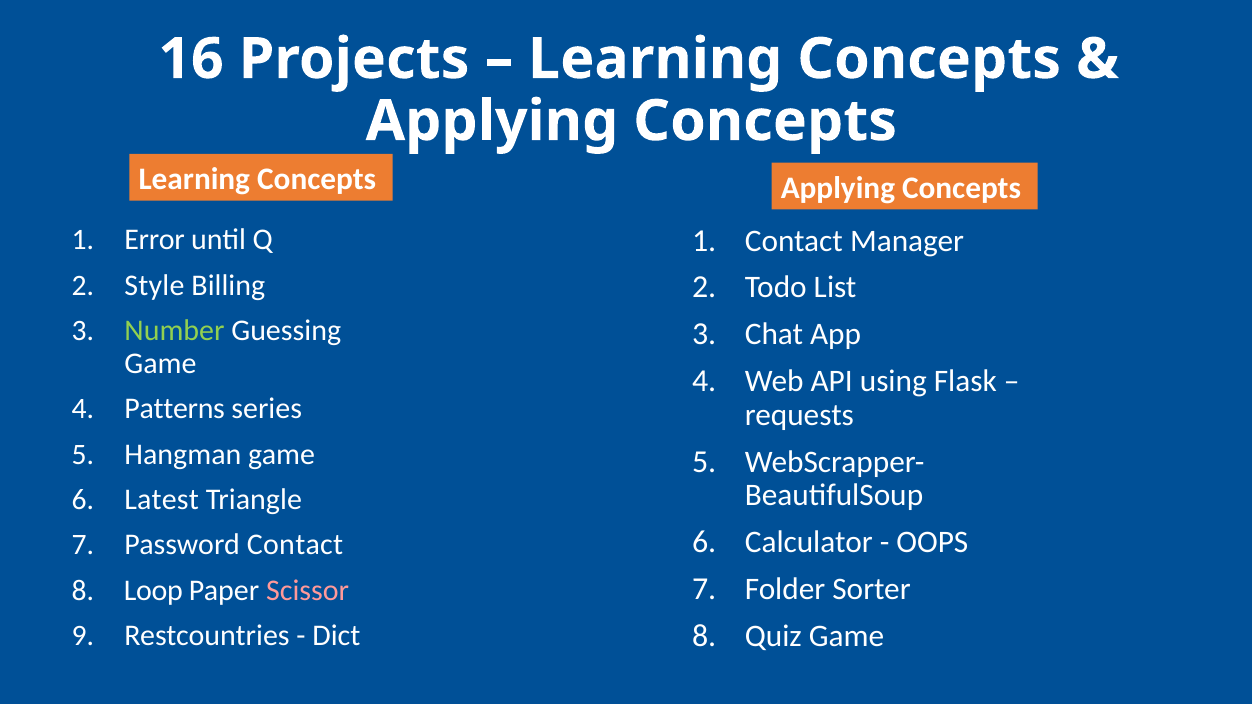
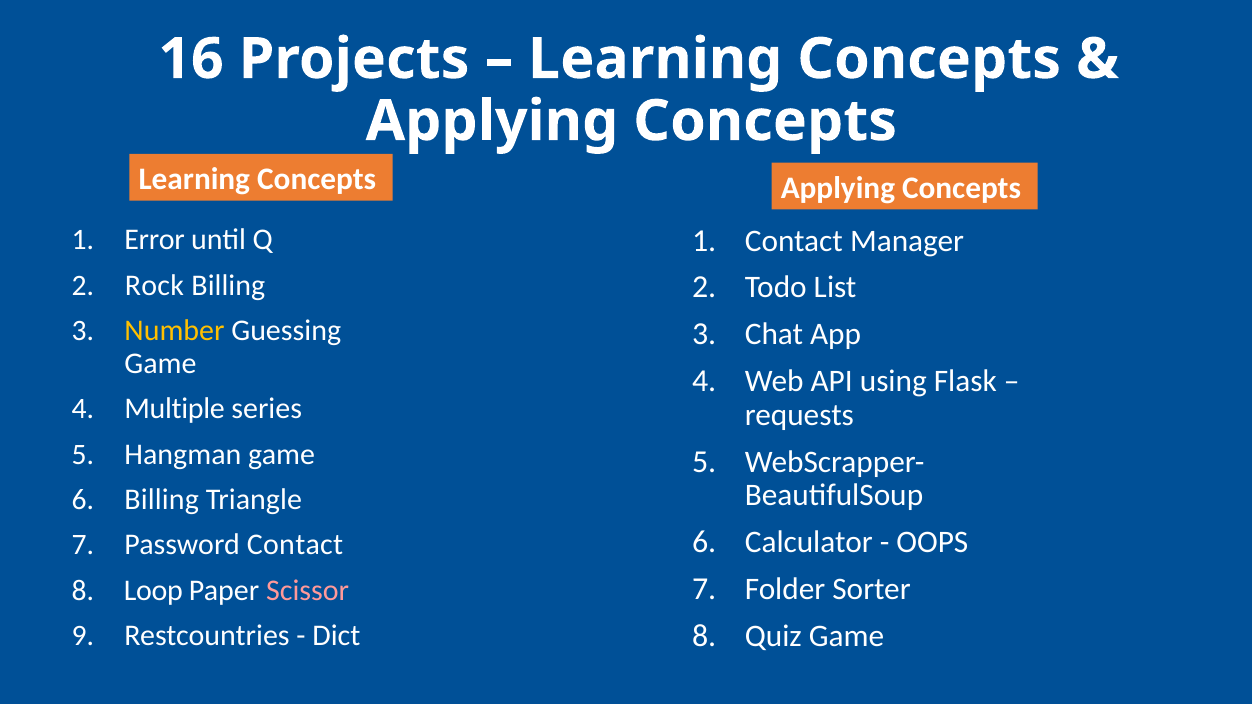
Style: Style -> Rock
Number colour: light green -> yellow
Patterns: Patterns -> Multiple
Latest at (162, 500): Latest -> Billing
